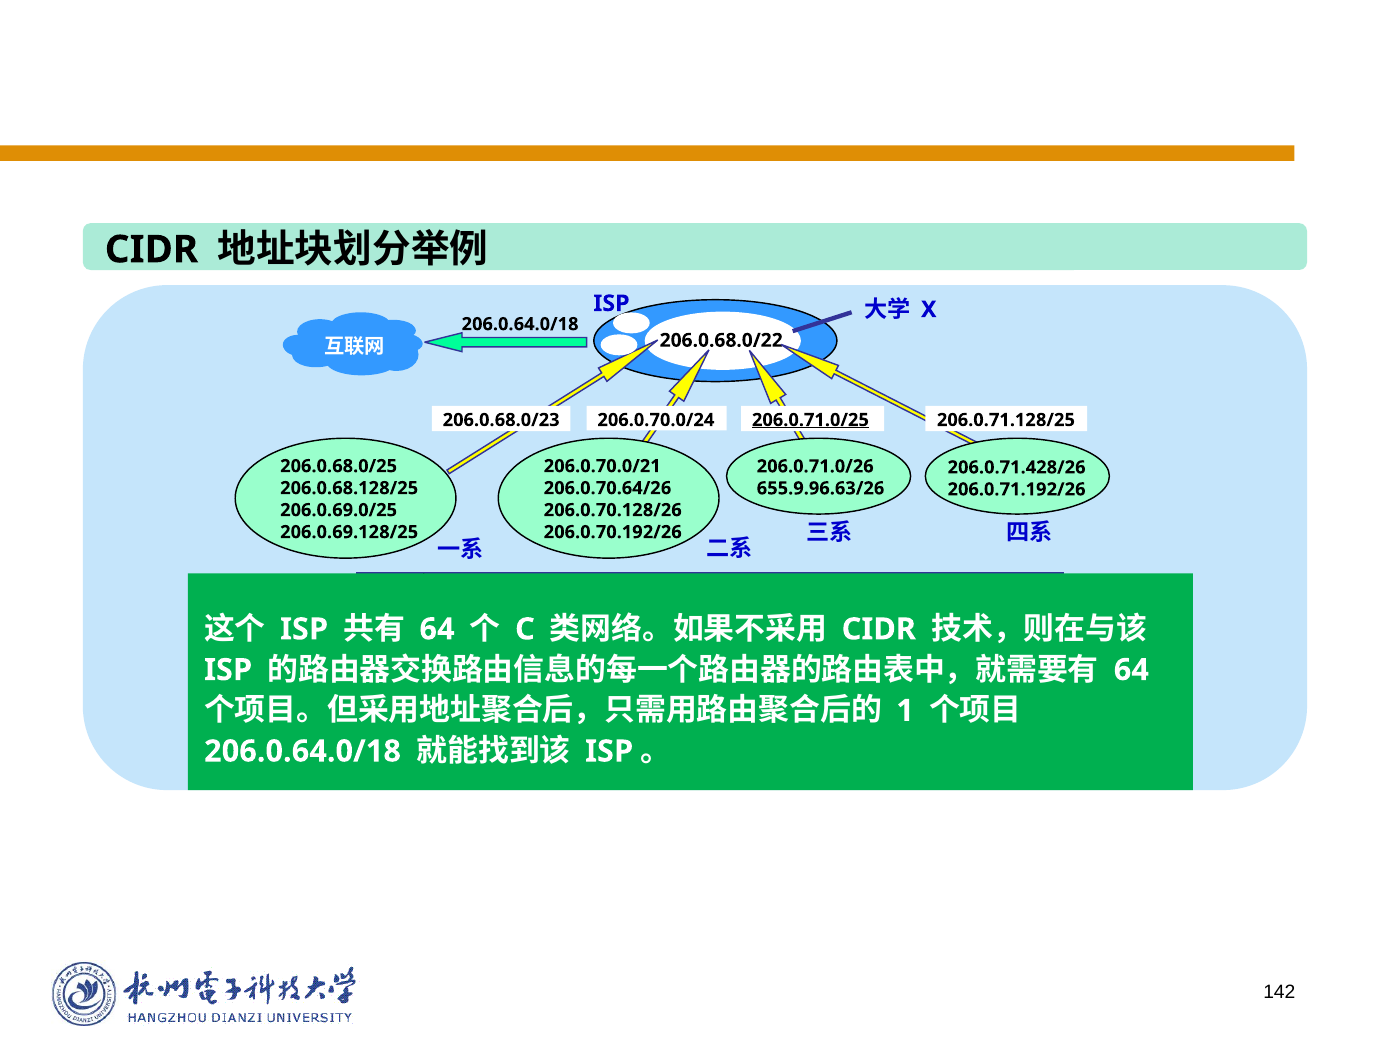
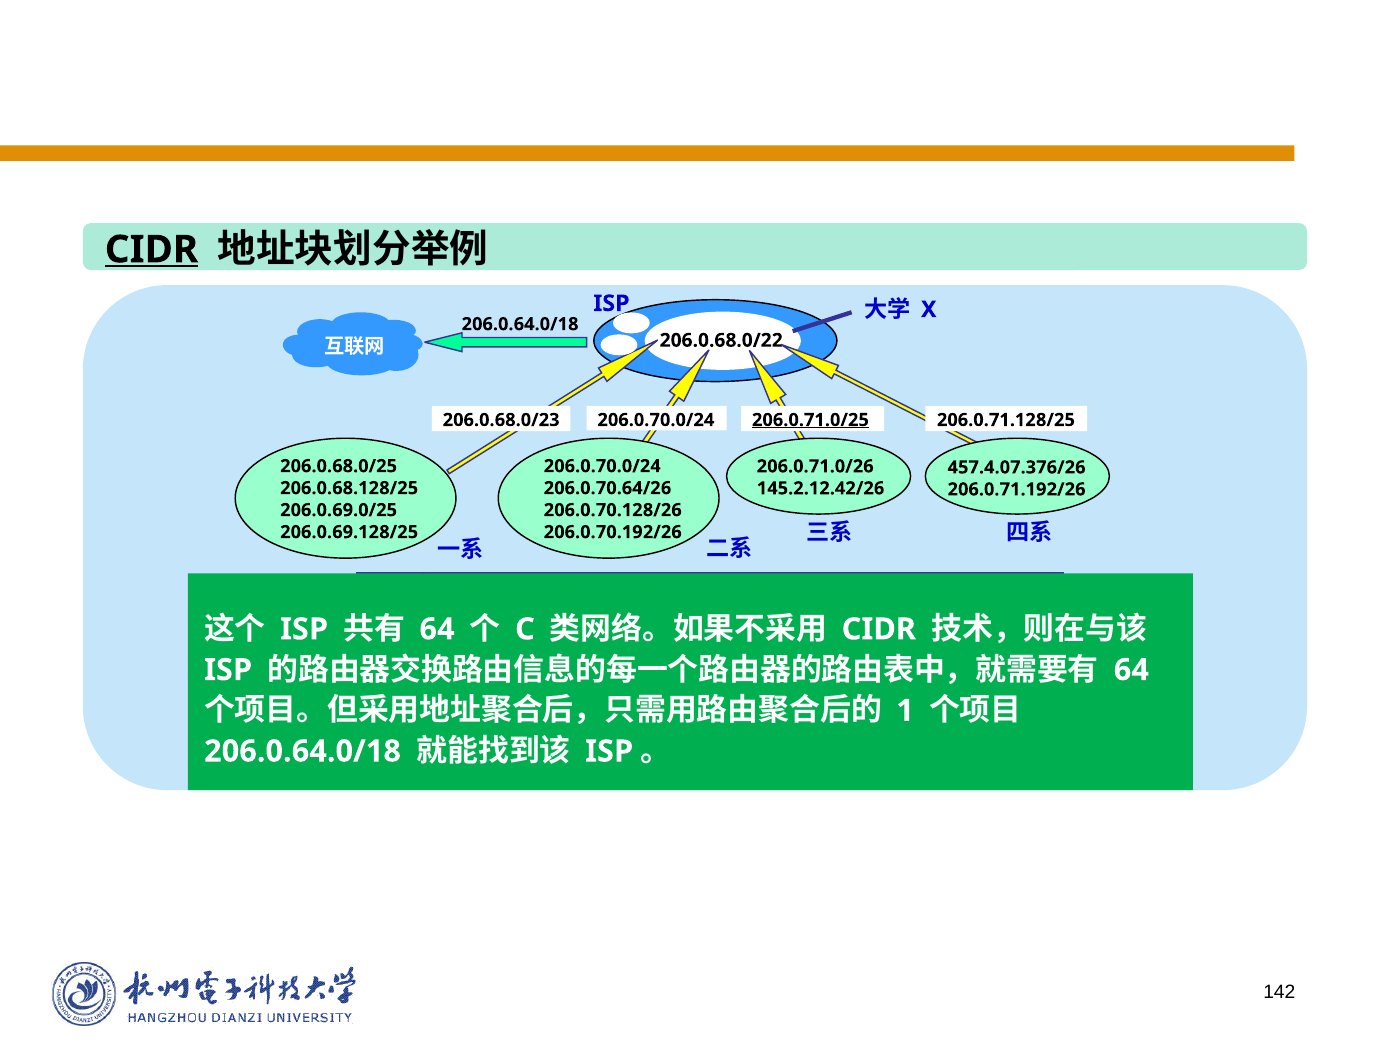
CIDR at (152, 250) underline: none -> present
206.0.70.0/21 at (602, 466): 206.0.70.0/21 -> 206.0.70.0/24
206.0.71.428/26: 206.0.71.428/26 -> 457.4.07.376/26
655.9.96.63/26: 655.9.96.63/26 -> 145.2.12.42/26
